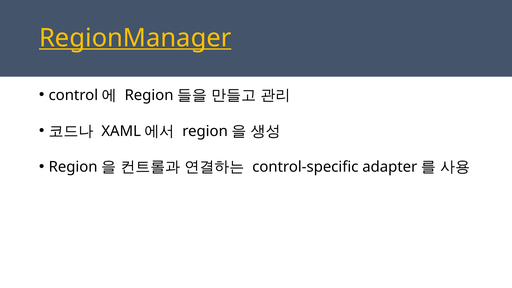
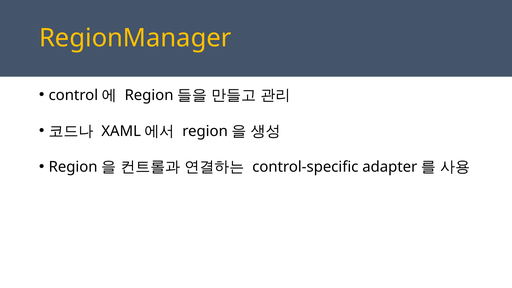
RegionManager underline: present -> none
